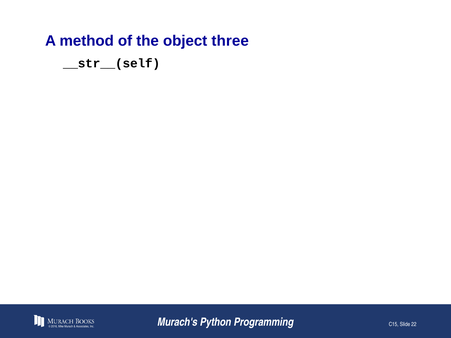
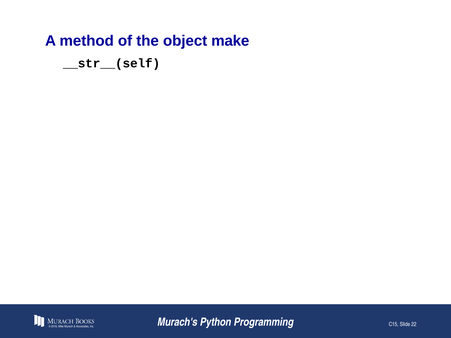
three: three -> make
